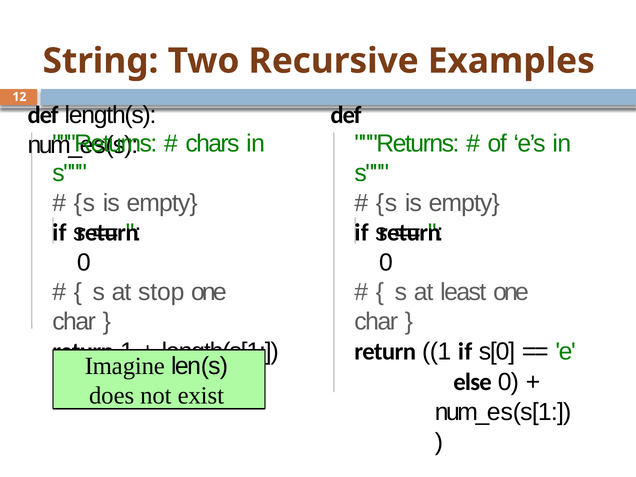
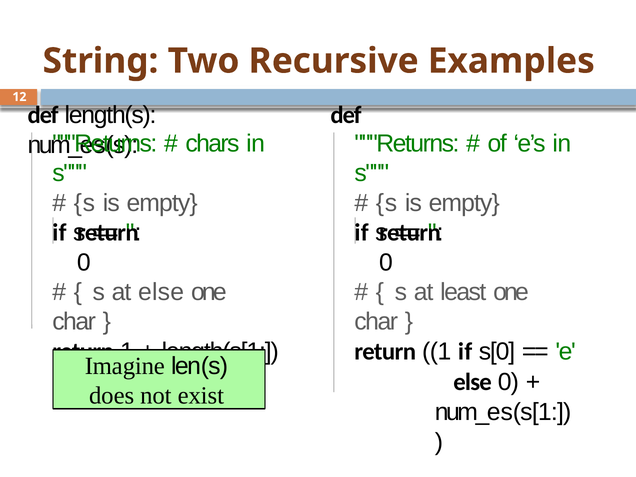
at stop: stop -> else
